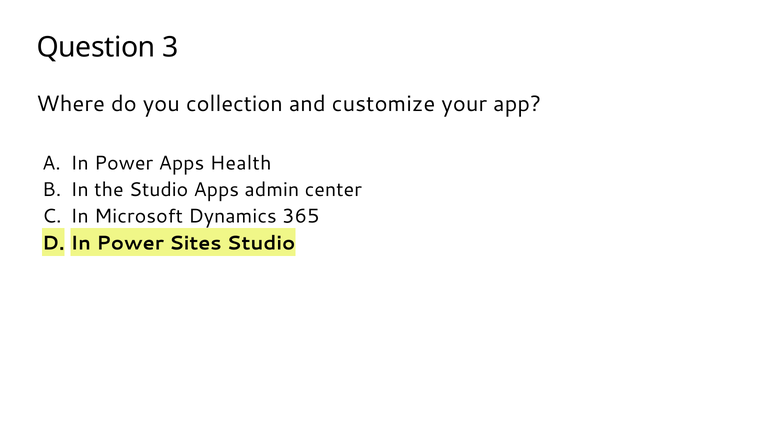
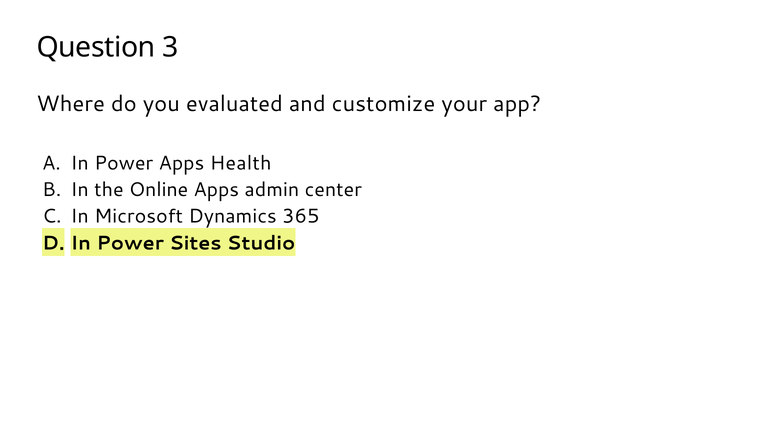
collection: collection -> evaluated
the Studio: Studio -> Online
